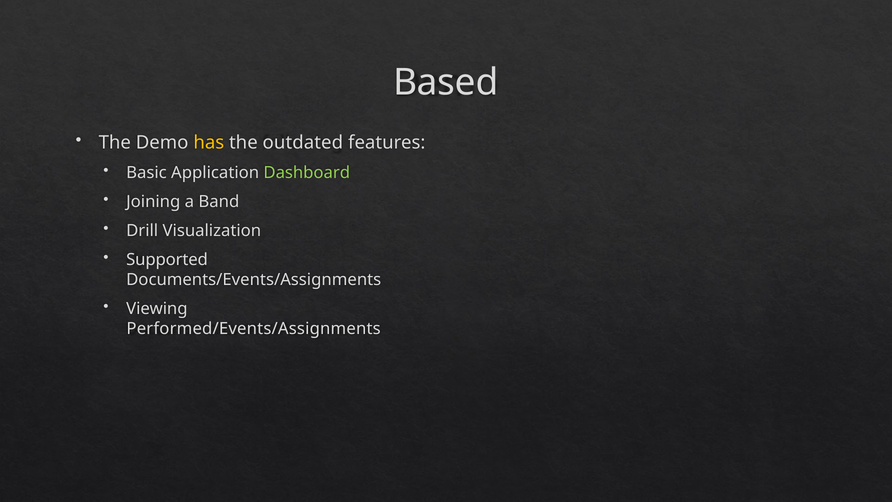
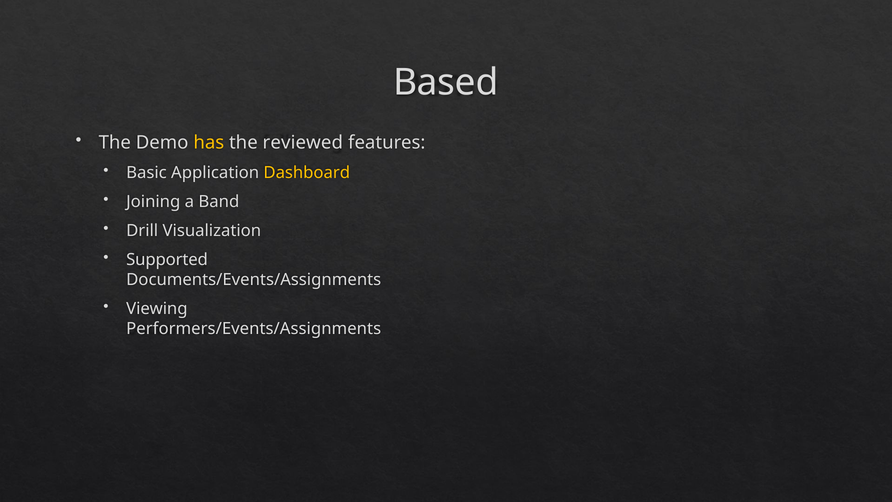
outdated: outdated -> reviewed
Dashboard colour: light green -> yellow
Performed/Events/Assignments: Performed/Events/Assignments -> Performers/Events/Assignments
